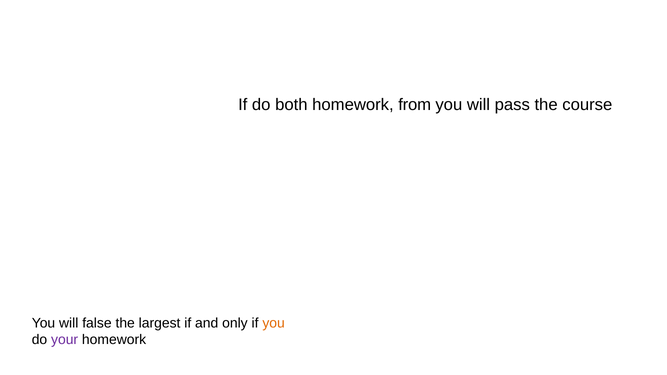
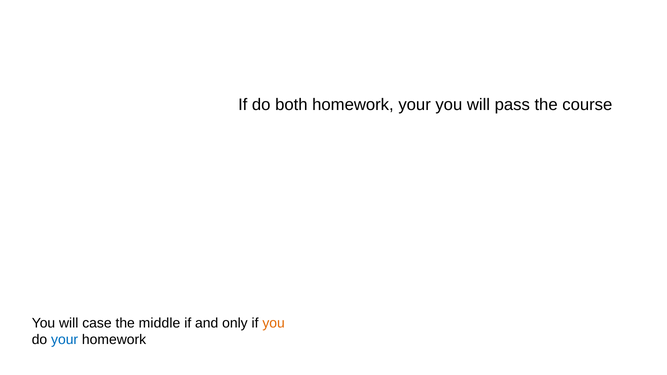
homework from: from -> your
false: false -> case
largest: largest -> middle
your at (65, 340) colour: purple -> blue
